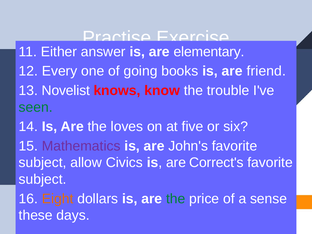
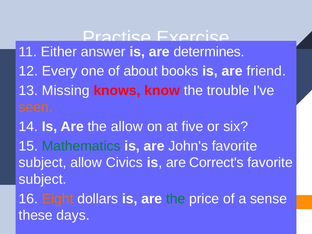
elementary: elementary -> determines
going: going -> about
Novelist: Novelist -> Missing
seen colour: green -> orange
the loves: loves -> allow
Mathematics colour: purple -> green
